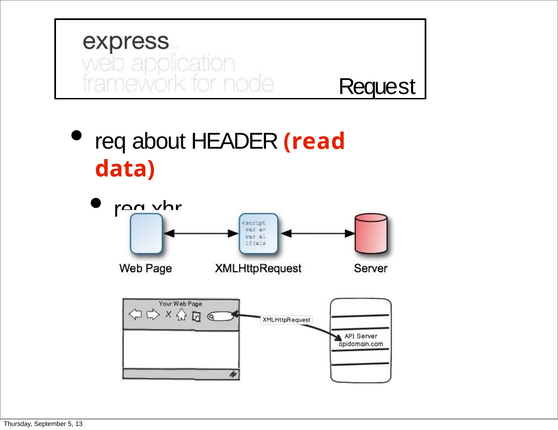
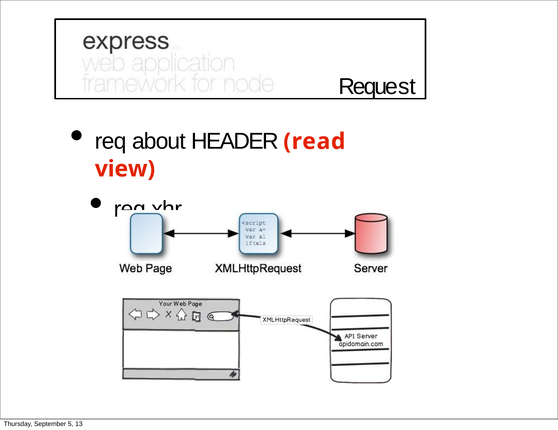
data: data -> view
